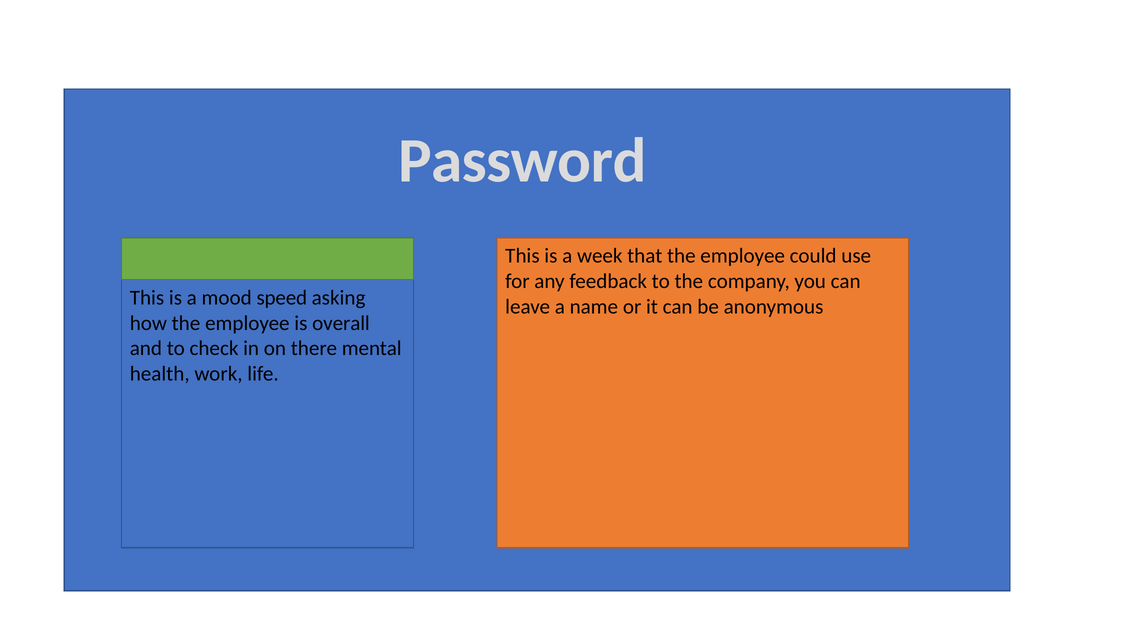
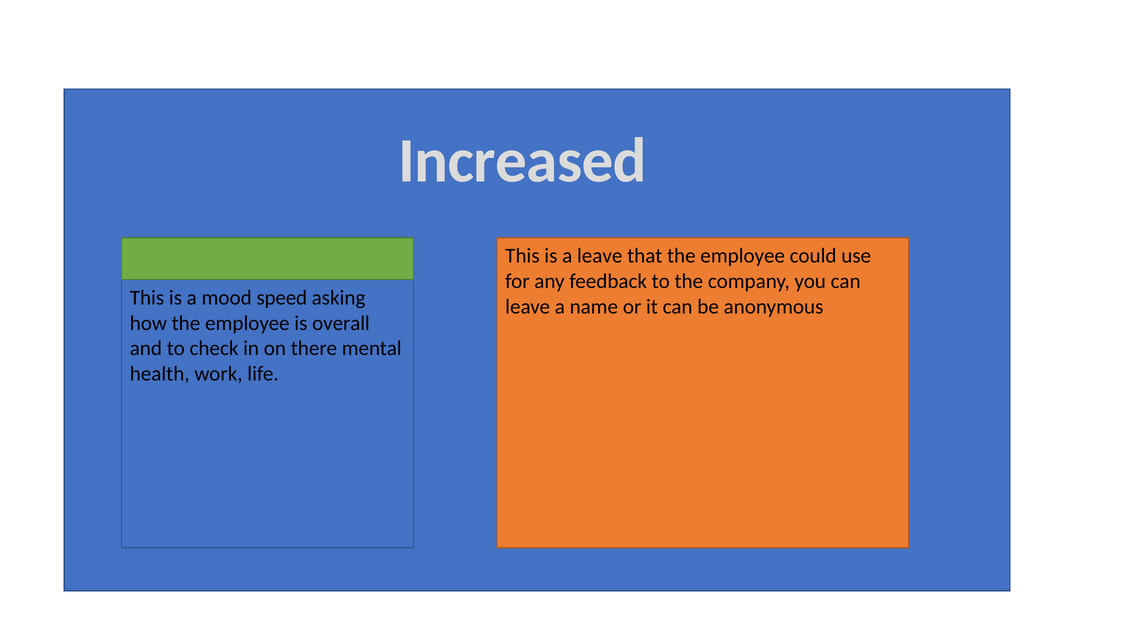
Password: Password -> Increased
a week: week -> leave
